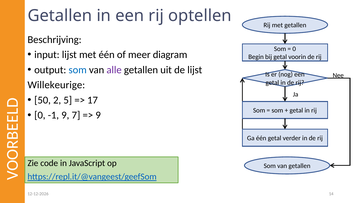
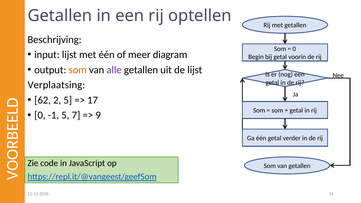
som at (78, 70) colour: blue -> orange
Willekeurige: Willekeurige -> Verplaatsing
50: 50 -> 62
-1 9: 9 -> 5
